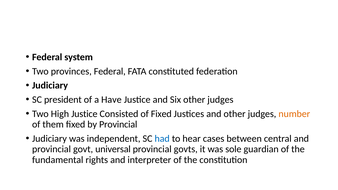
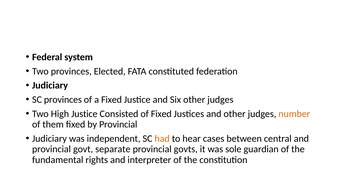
provinces Federal: Federal -> Elected
SC president: president -> provinces
a Have: Have -> Fixed
had colour: blue -> orange
universal: universal -> separate
